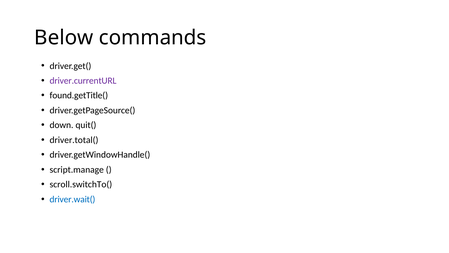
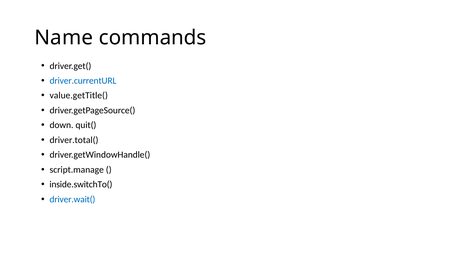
Below: Below -> Name
driver.currentURL colour: purple -> blue
found.getTitle(: found.getTitle( -> value.getTitle(
scroll.switchTo(: scroll.switchTo( -> inside.switchTo(
